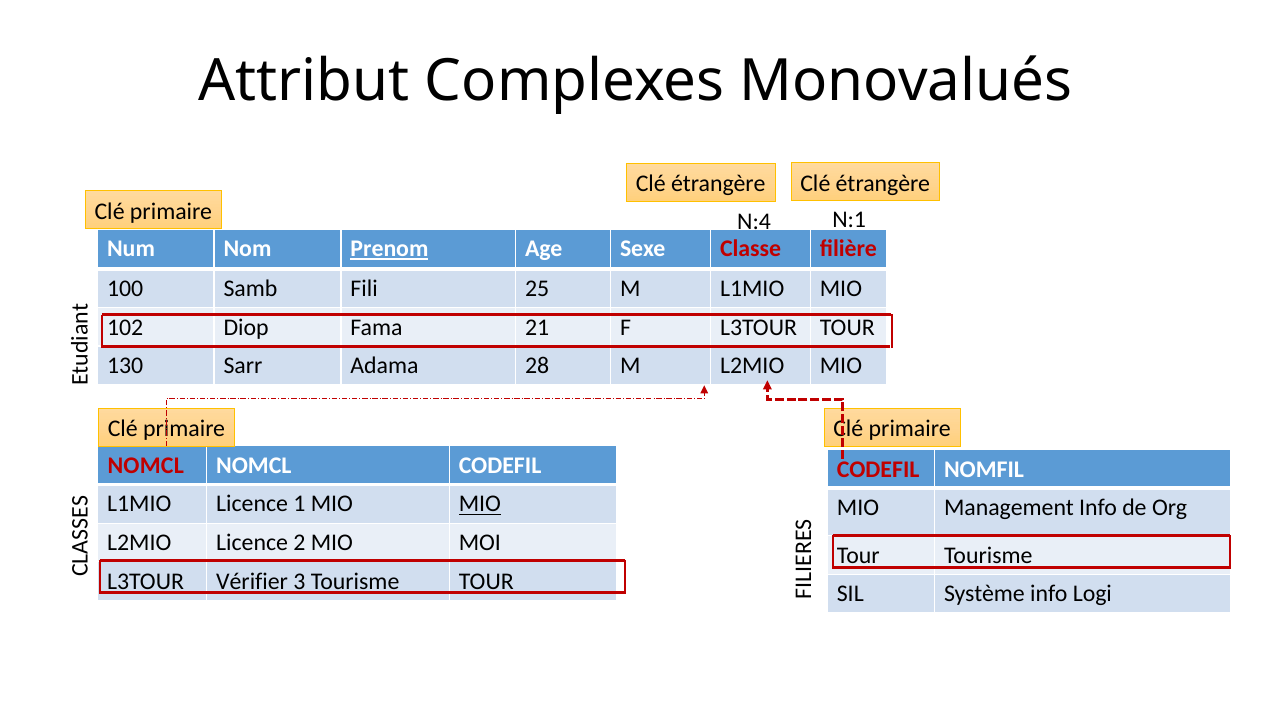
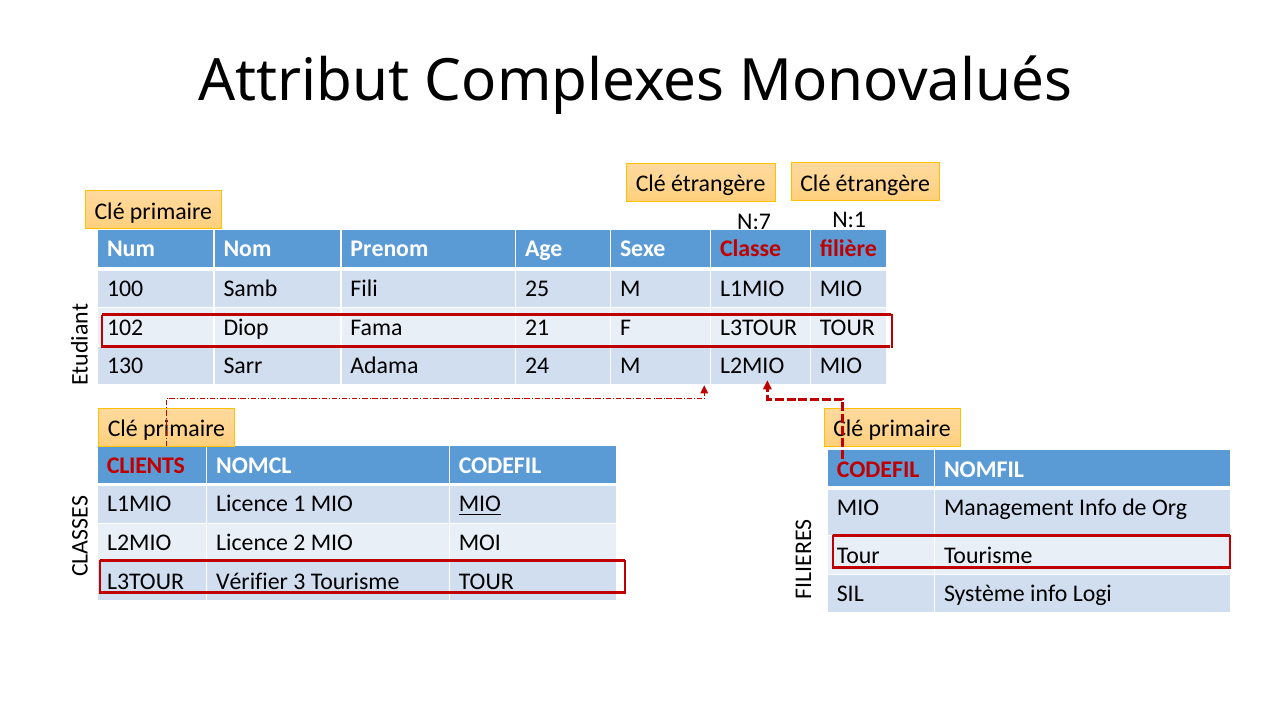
N:4: N:4 -> N:7
Prenom underline: present -> none
28: 28 -> 24
NOMCL at (146, 465): NOMCL -> CLIENTS
